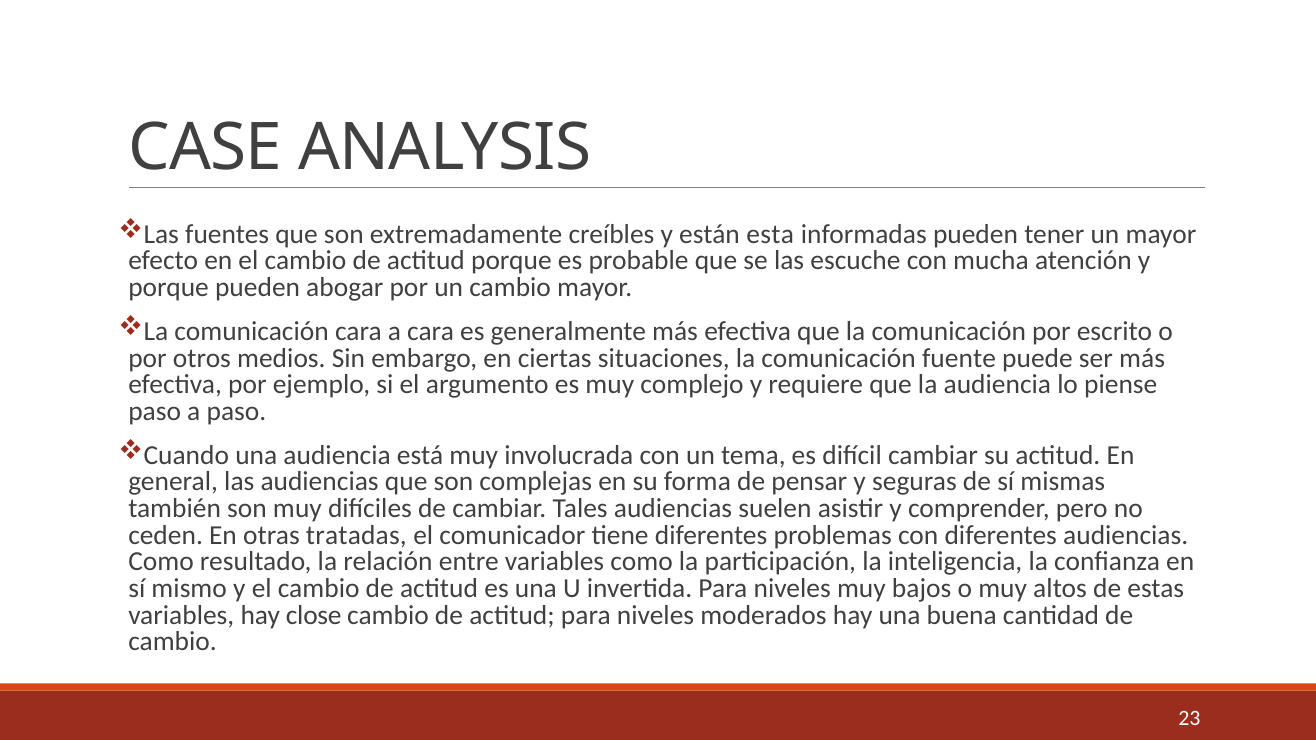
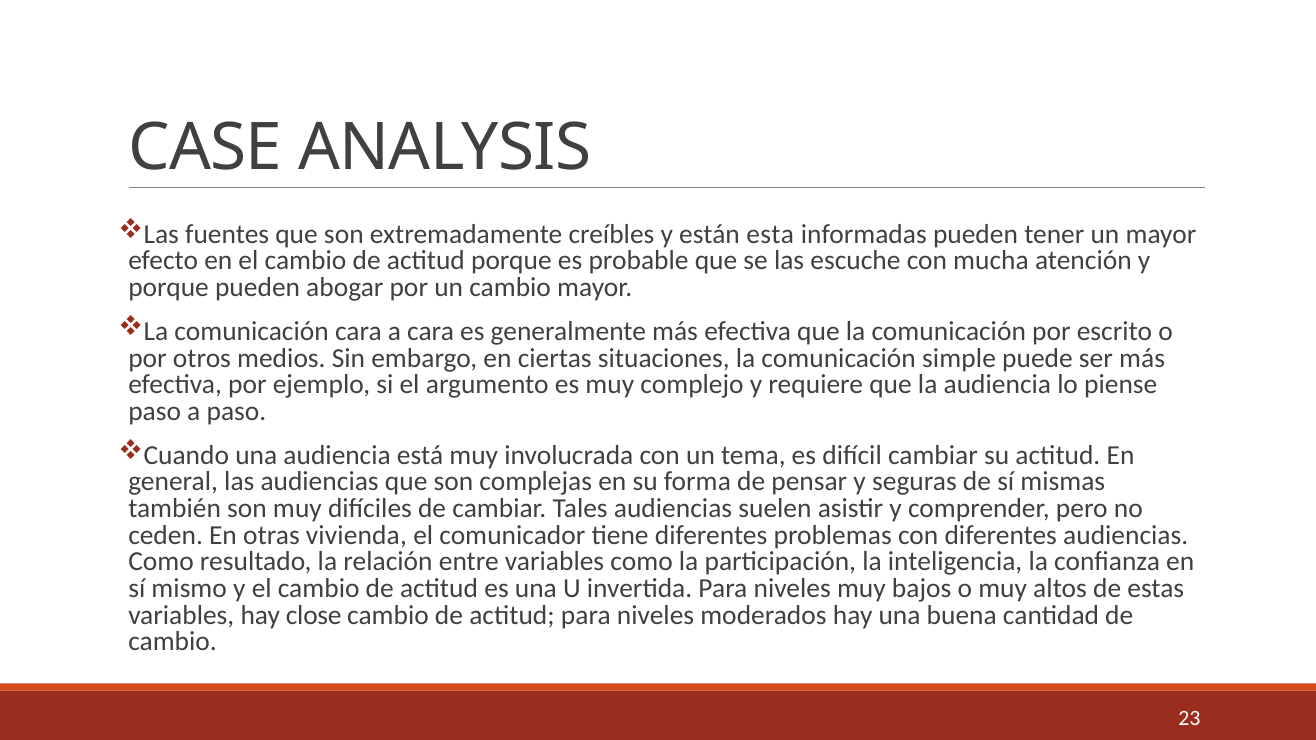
fuente: fuente -> simple
tratadas: tratadas -> vivienda
